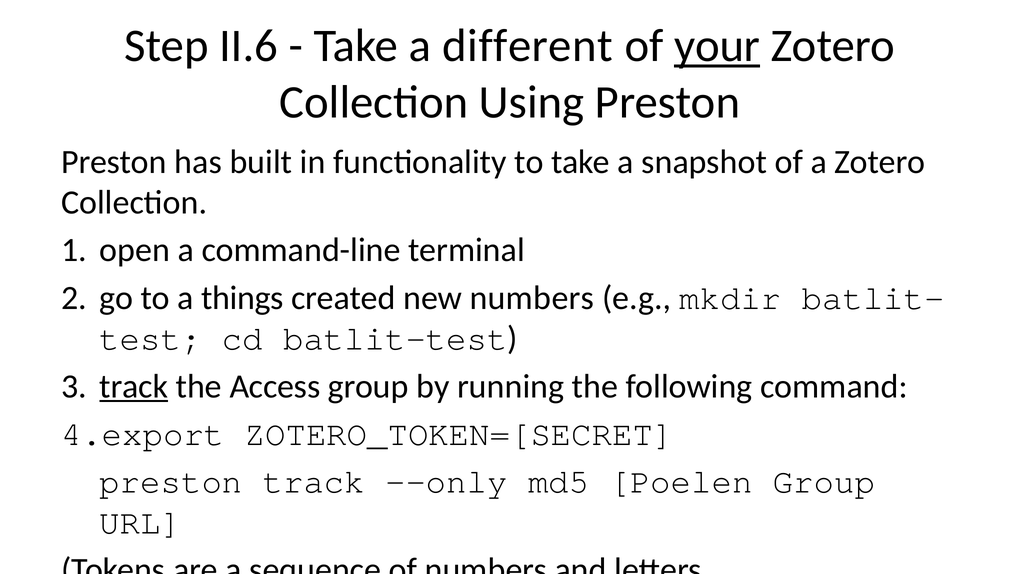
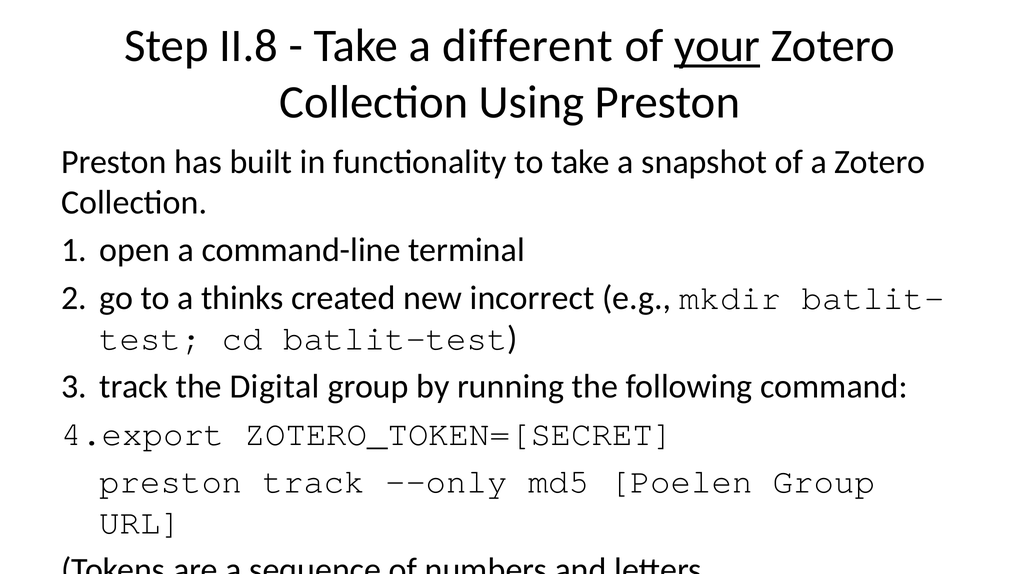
II.6: II.6 -> II.8
things: things -> thinks
new numbers: numbers -> incorrect
track at (134, 386) underline: present -> none
Access: Access -> Digital
